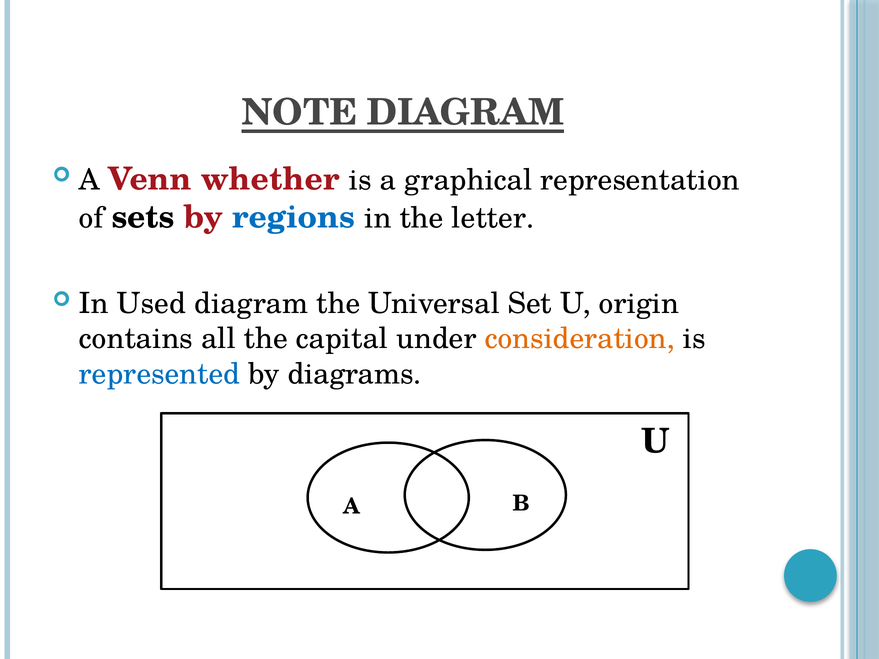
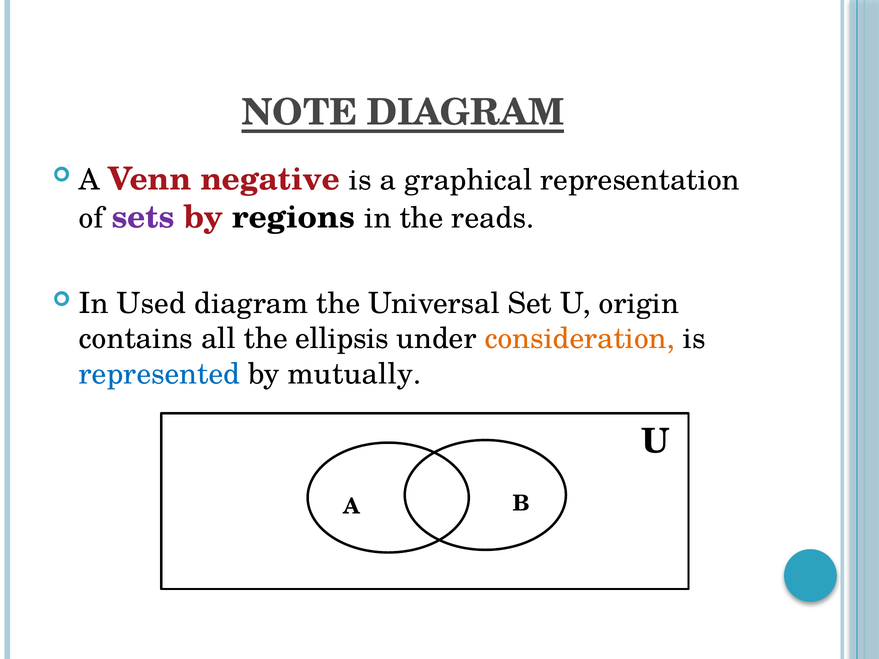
whether: whether -> negative
sets colour: black -> purple
regions colour: blue -> black
letter: letter -> reads
capital: capital -> ellipsis
diagrams: diagrams -> mutually
